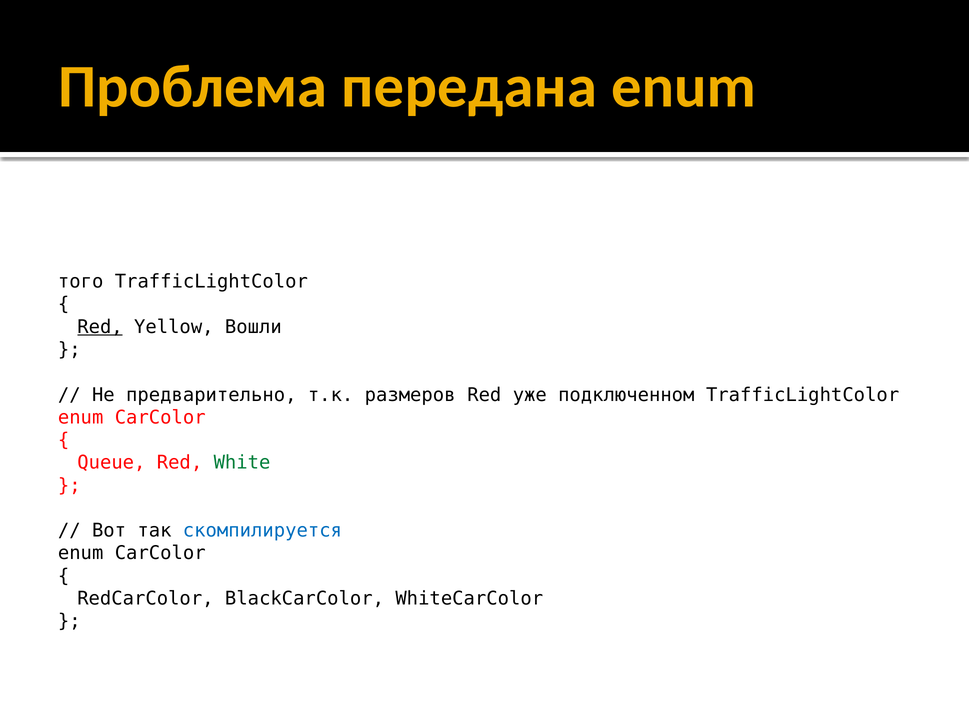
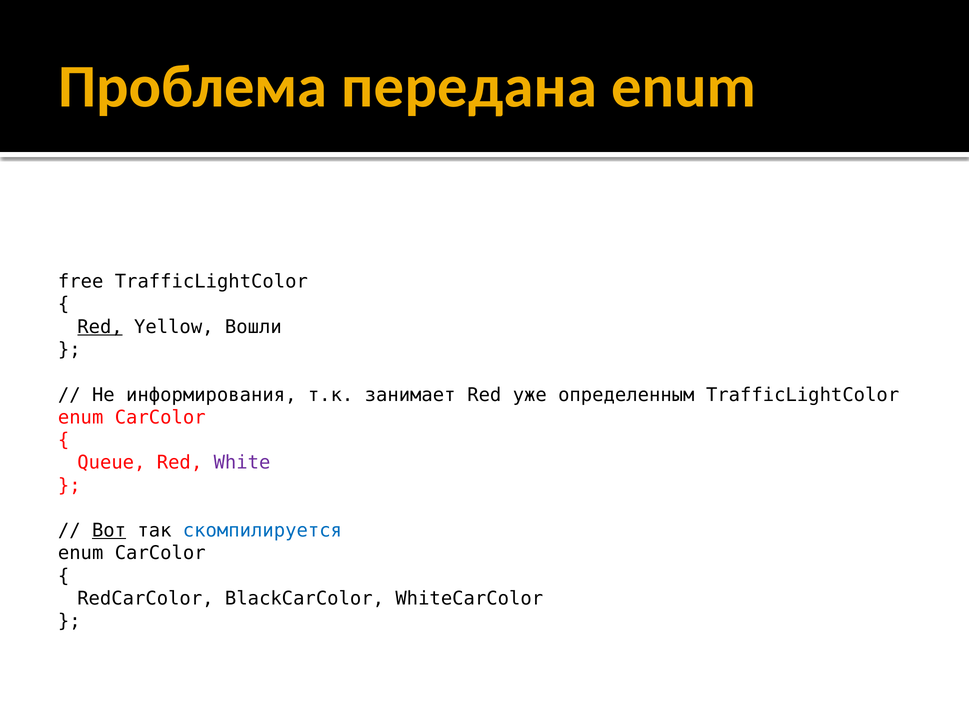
того: того -> free
предварительно: предварительно -> информирования
размеров: размеров -> занимает
подключенном: подключенном -> определенным
White colour: green -> purple
Вот underline: none -> present
